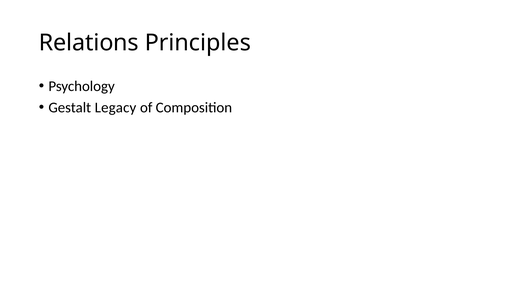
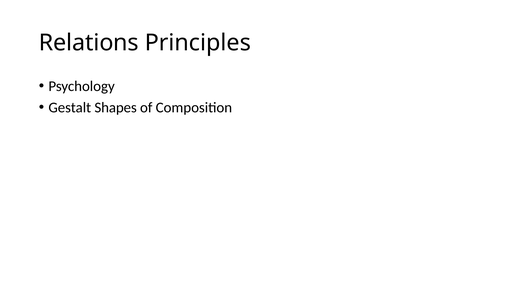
Legacy: Legacy -> Shapes
